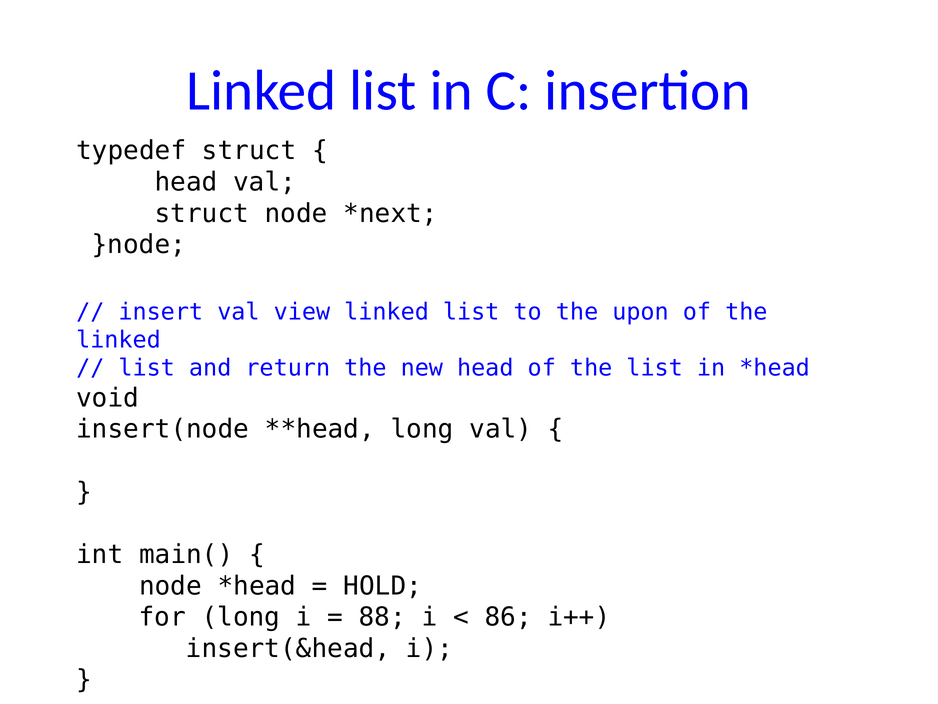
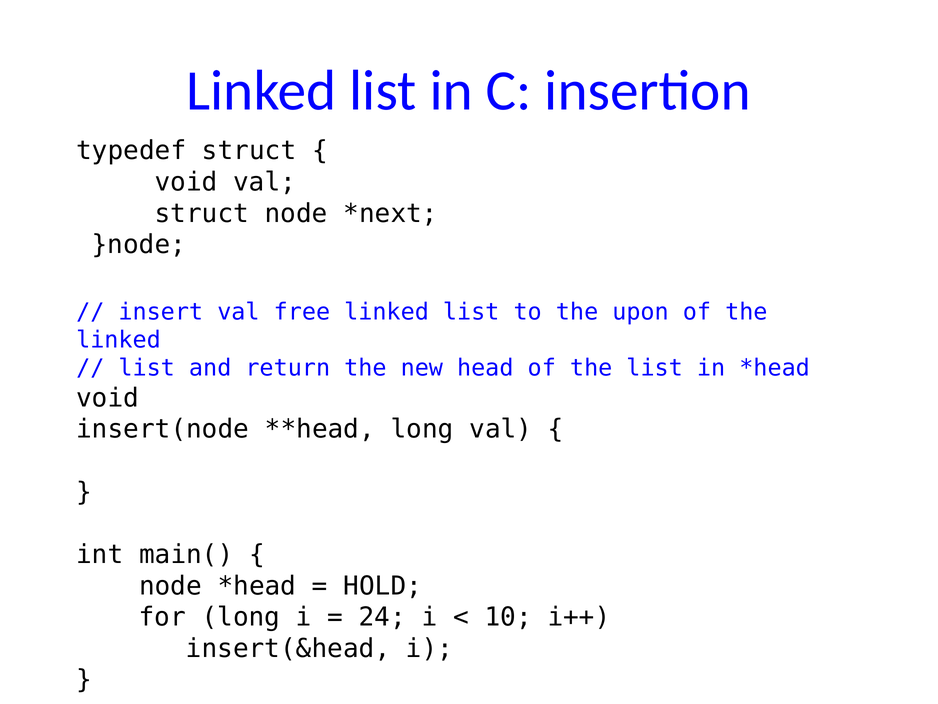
head at (186, 182): head -> void
view: view -> free
88: 88 -> 24
86: 86 -> 10
